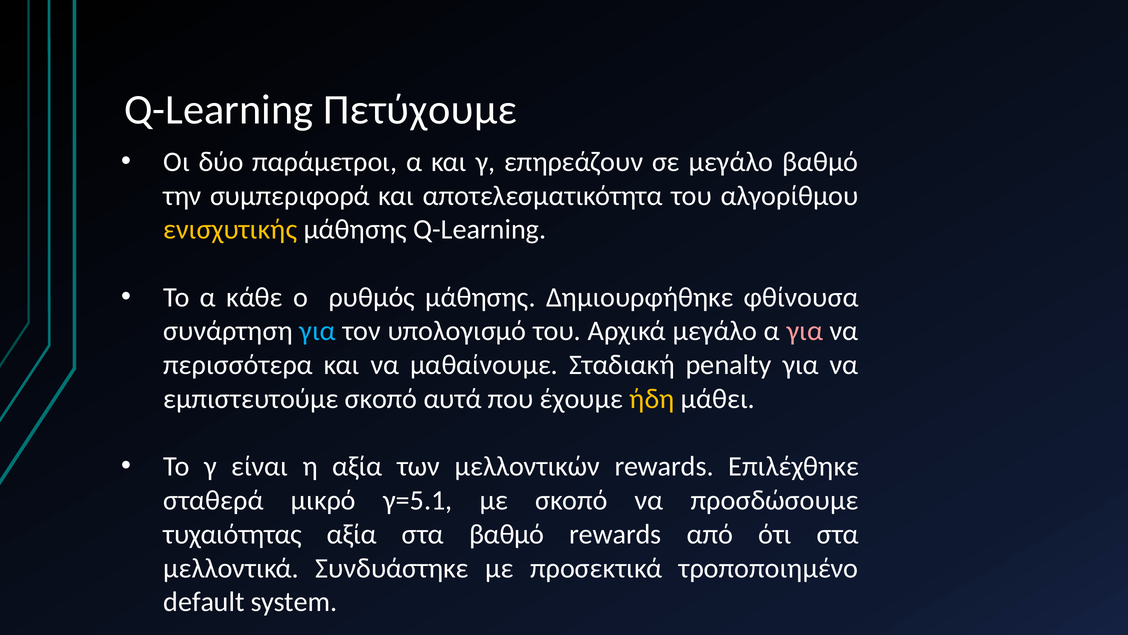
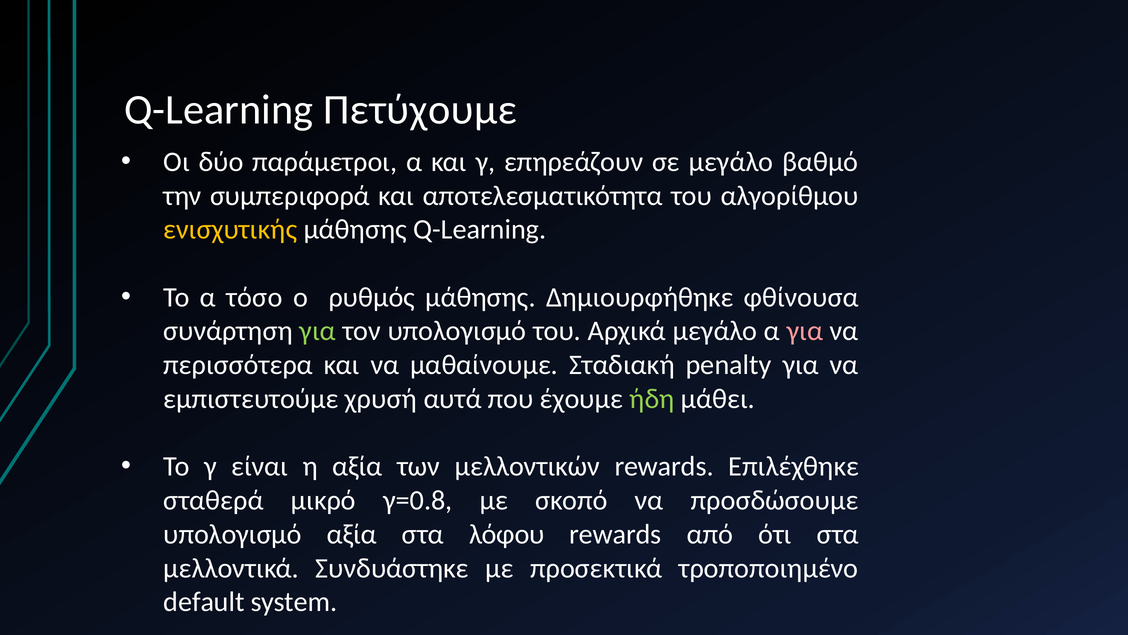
κάθε: κάθε -> τόσο
για at (318, 331) colour: light blue -> light green
εμπιστευτούμε σκοπό: σκοπό -> χρυσή
ήδη colour: yellow -> light green
γ=5.1: γ=5.1 -> γ=0.8
τυχαιότητας at (233, 534): τυχαιότητας -> υπολογισμό
στα βαθμό: βαθμό -> λόφου
